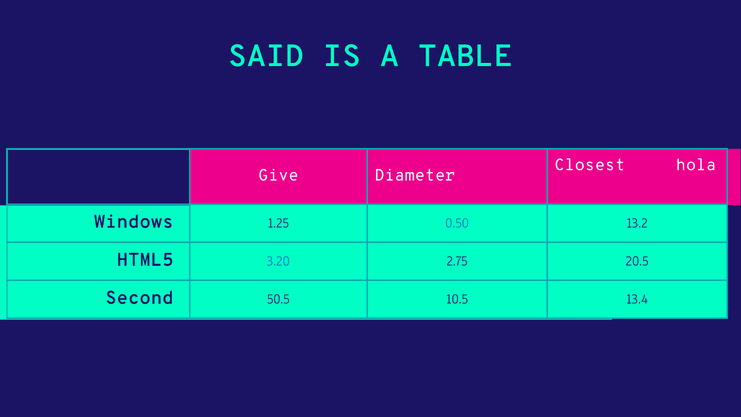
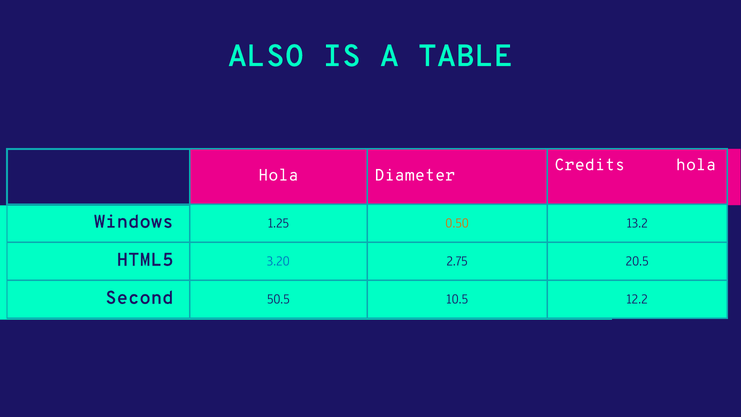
SAID: SAID -> ALSO
Closest: Closest -> Credits
Give at (278, 175): Give -> Hola
0.50 colour: blue -> orange
13.4: 13.4 -> 12.2
